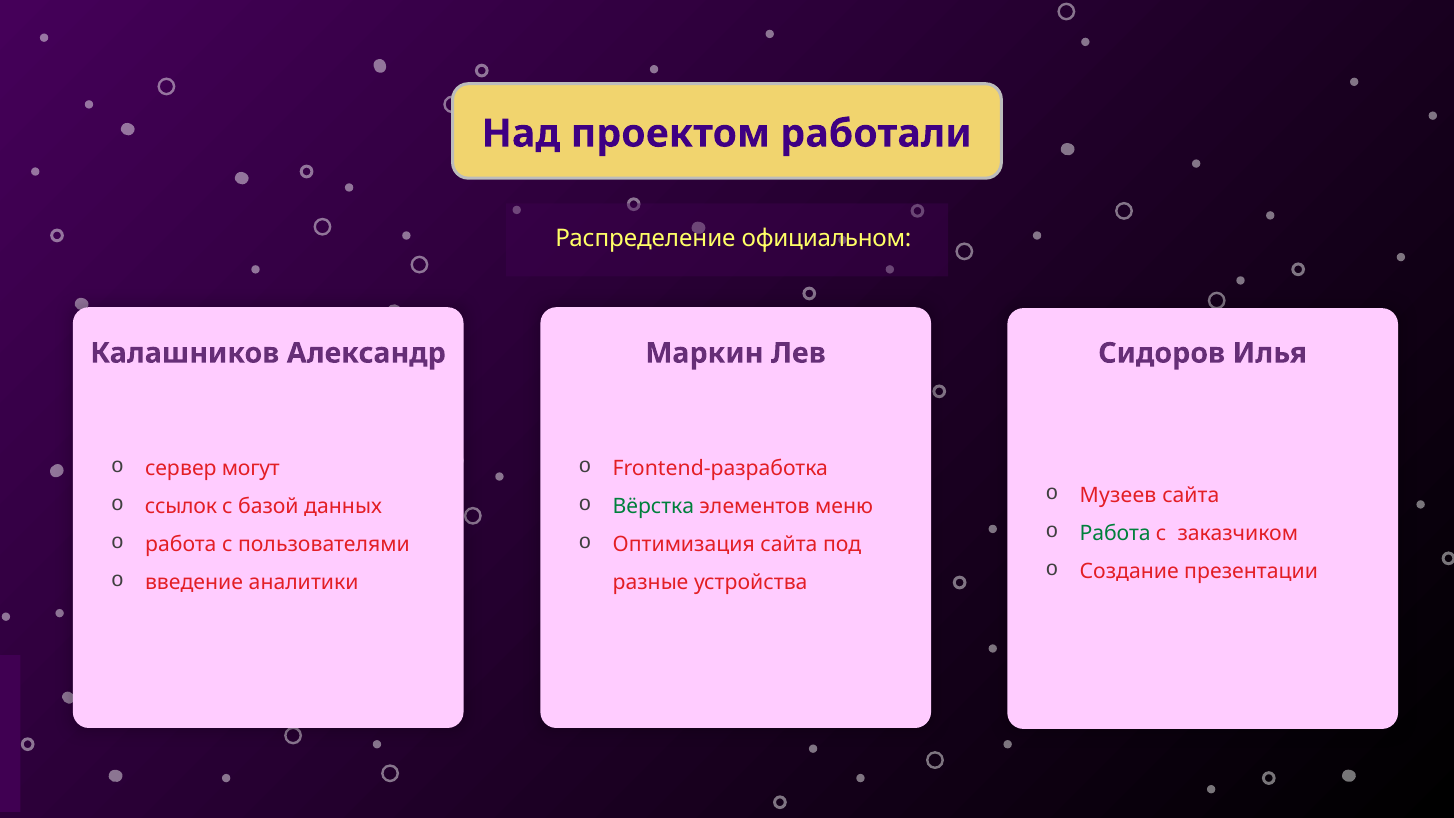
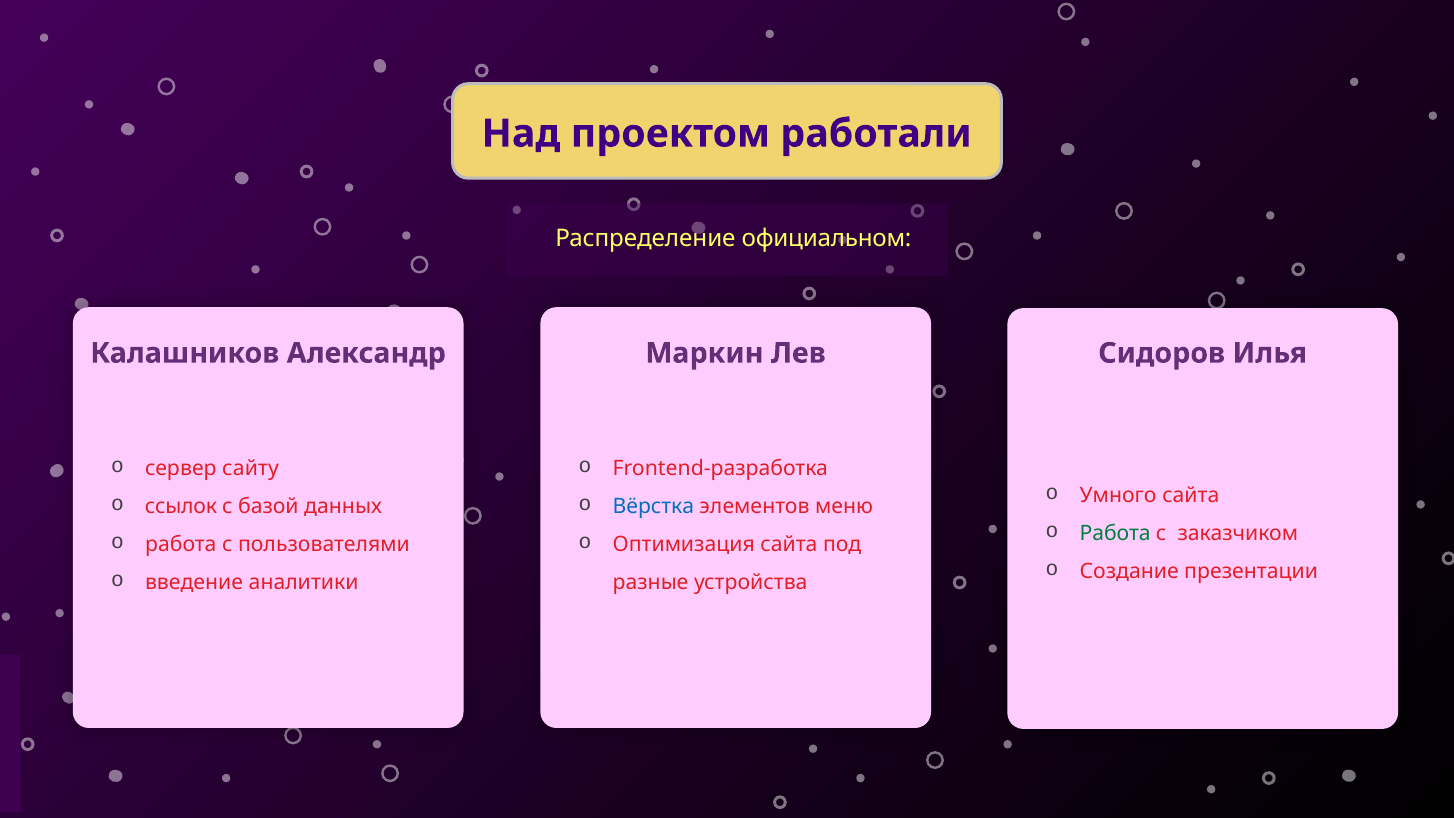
могут: могут -> сайту
Музеев: Музеев -> Умного
Вёрстка colour: green -> blue
